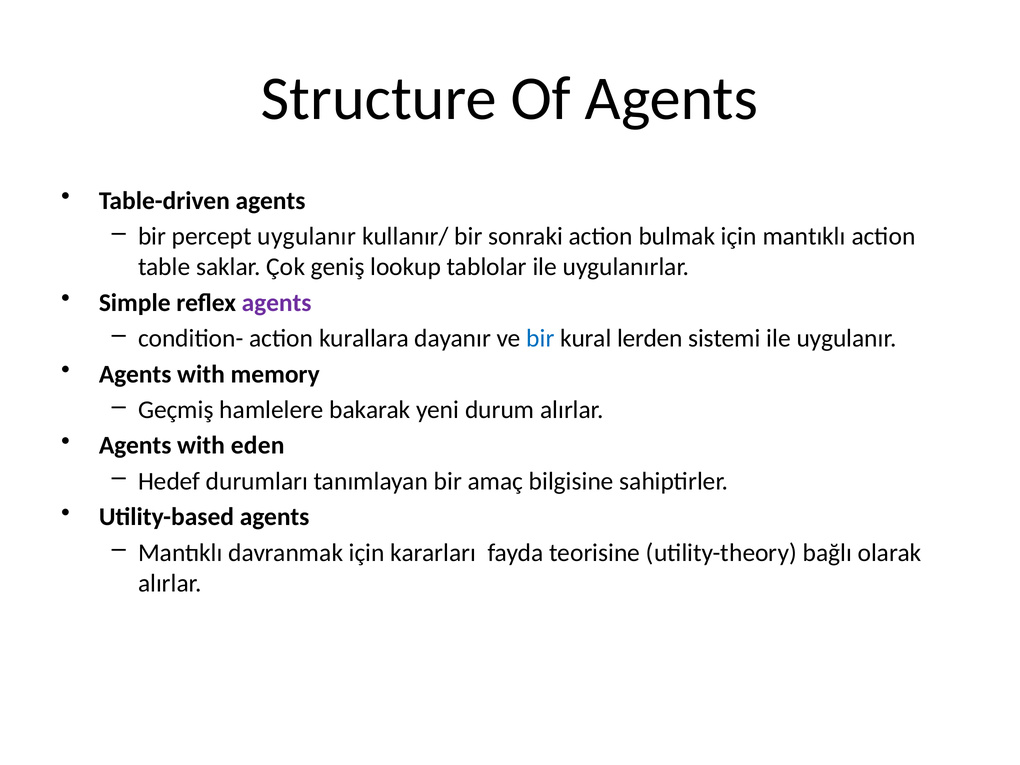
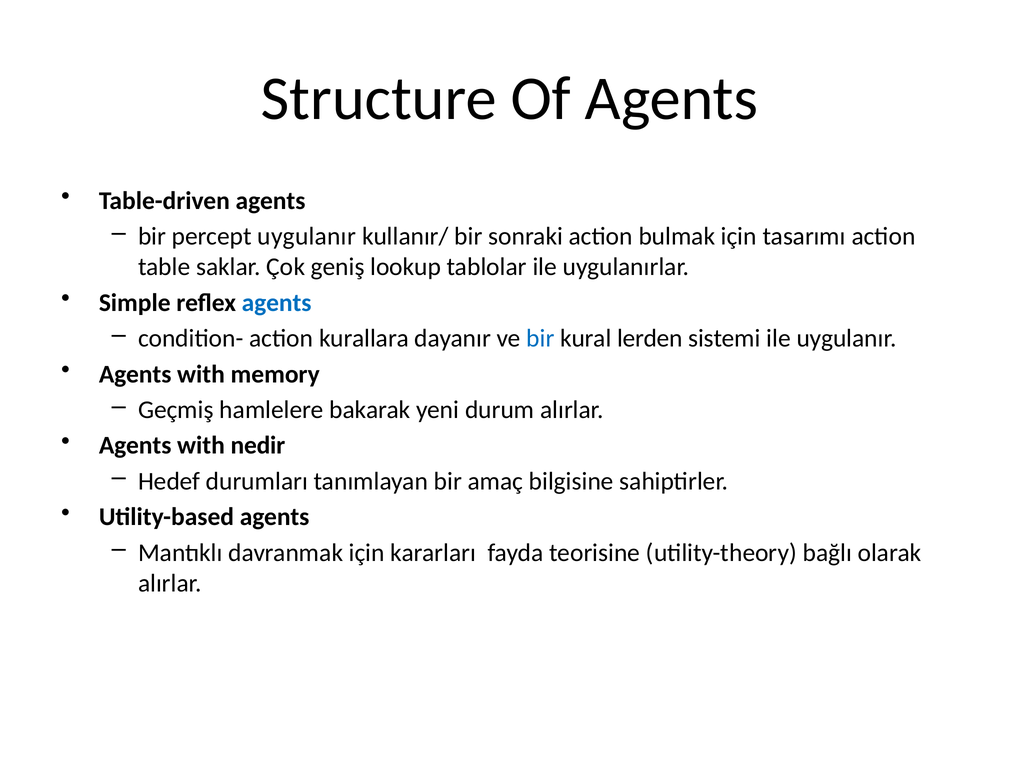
için mantıklı: mantıklı -> tasarımı
agents at (277, 303) colour: purple -> blue
eden: eden -> nedir
